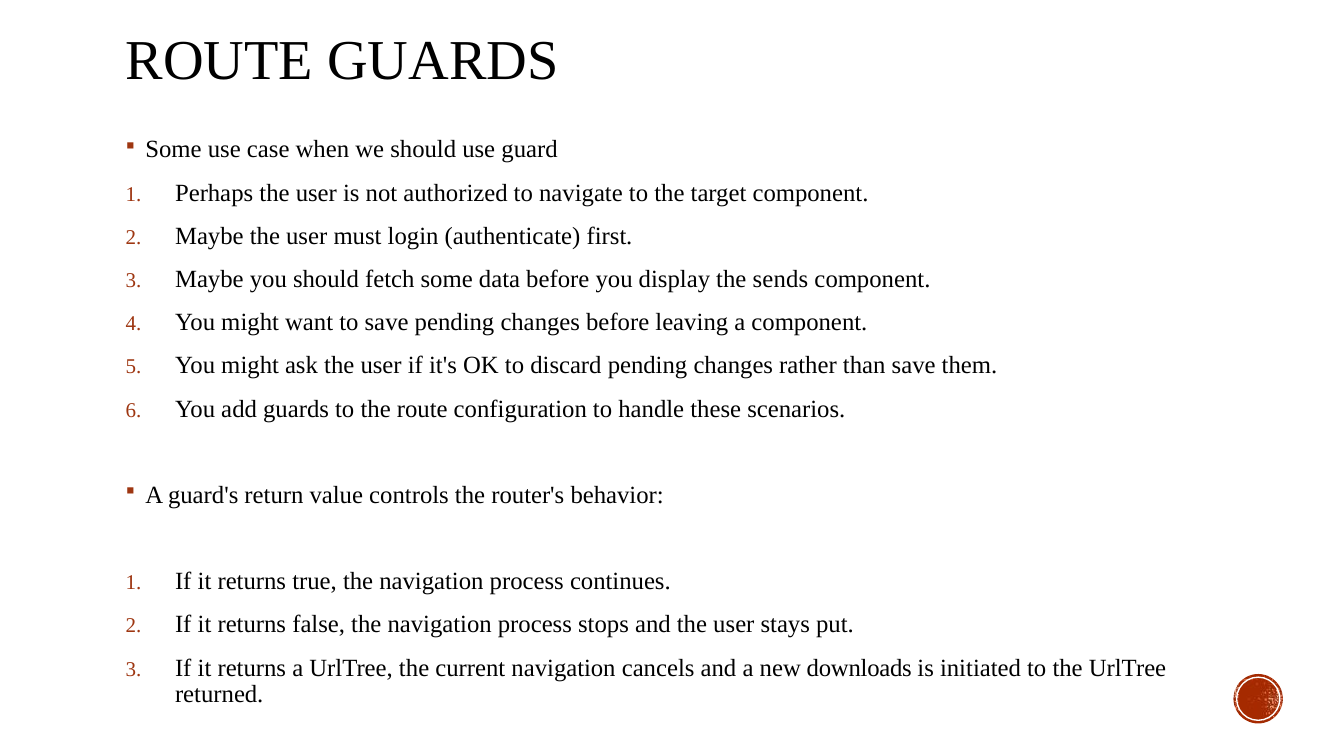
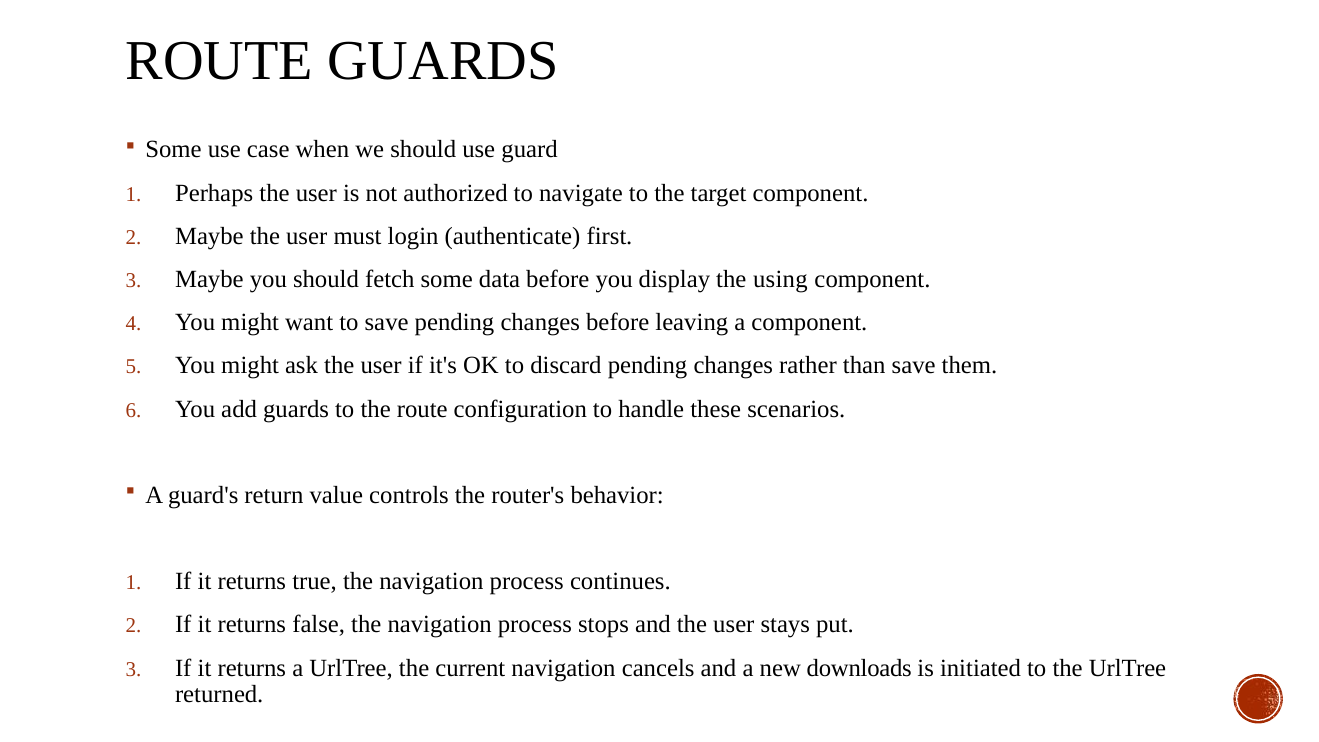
sends: sends -> using
